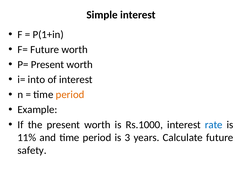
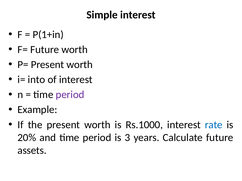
period at (70, 95) colour: orange -> purple
11%: 11% -> 20%
safety: safety -> assets
